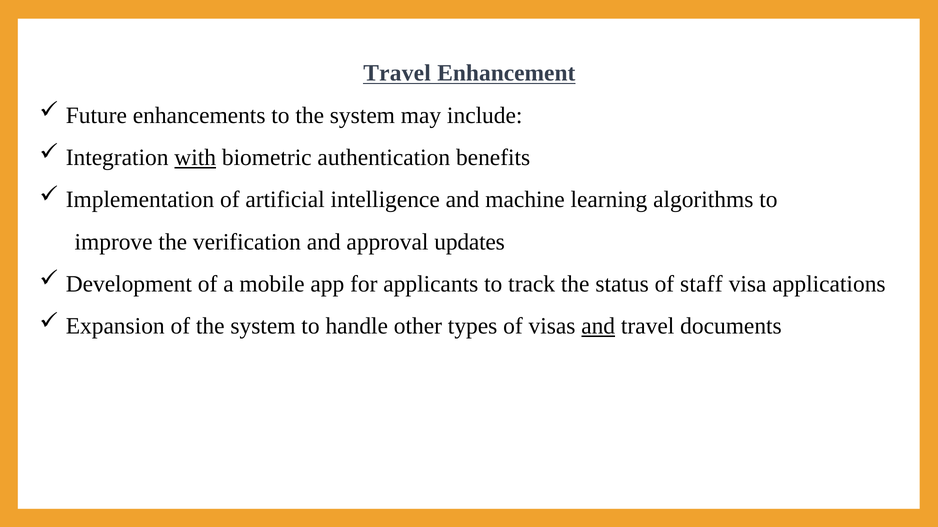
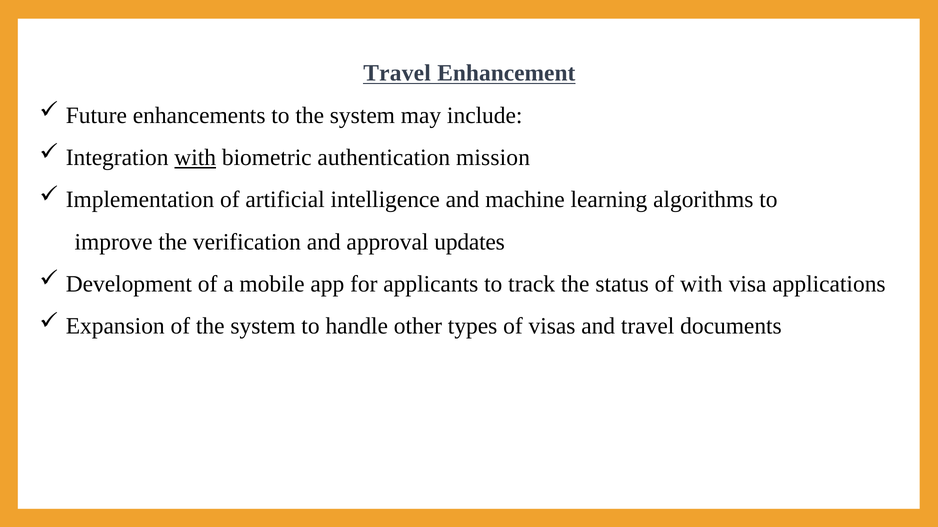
benefits: benefits -> mission
of staff: staff -> with
and at (598, 327) underline: present -> none
